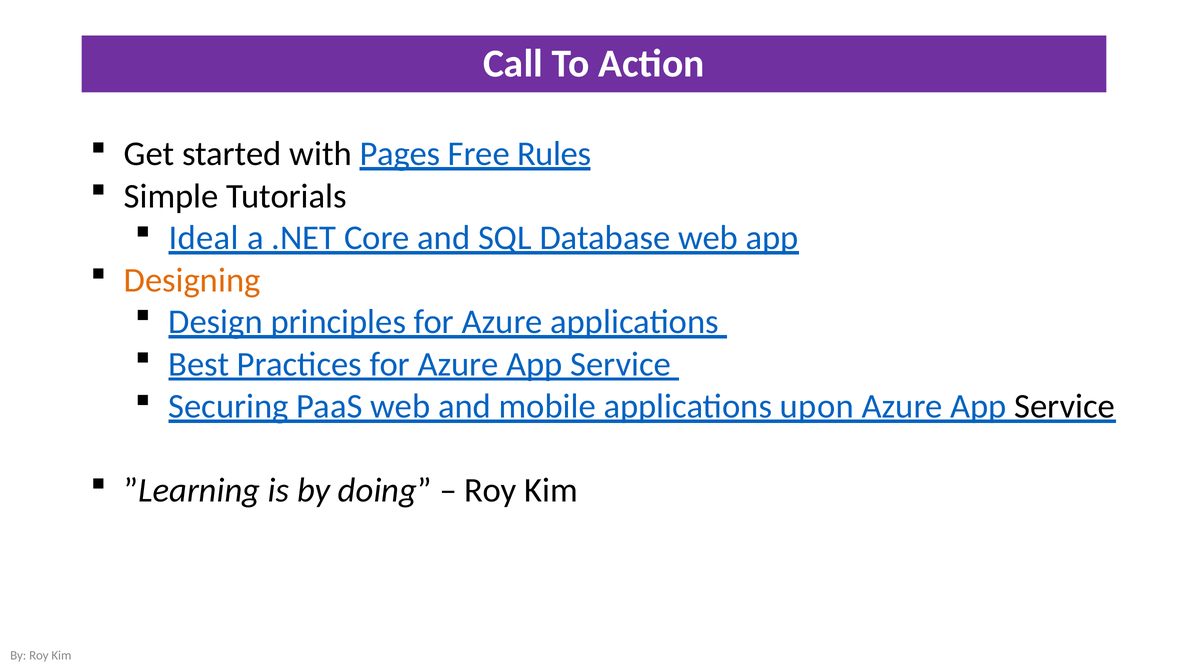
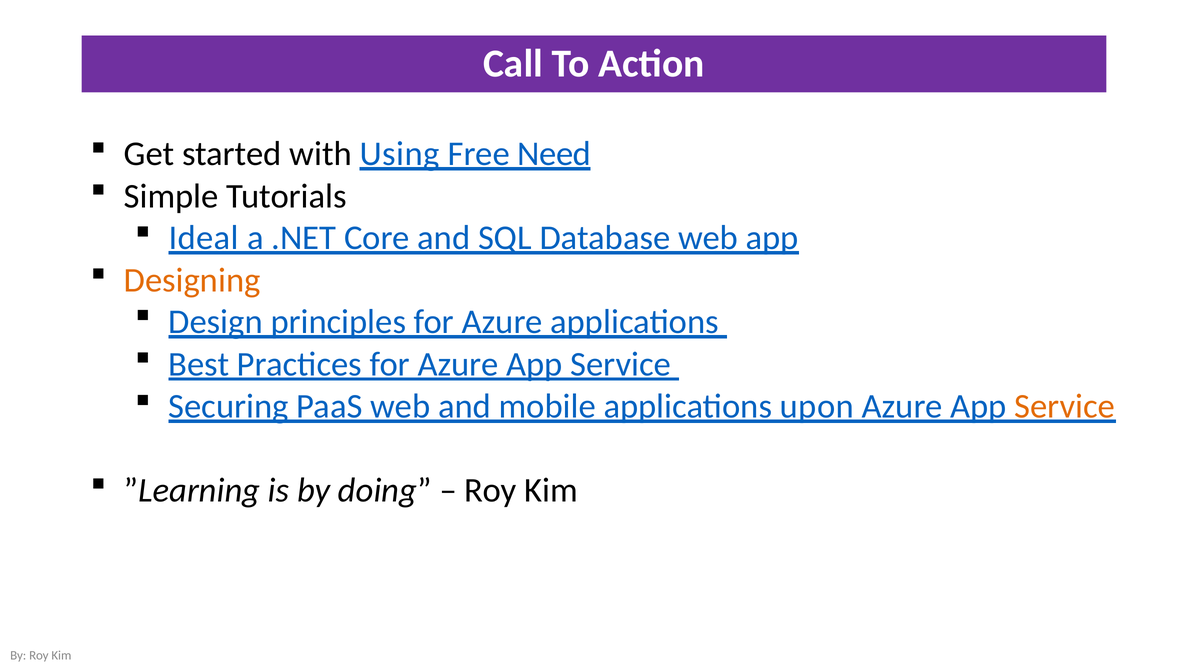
Pages: Pages -> Using
Rules: Rules -> Need
Service at (1065, 407) colour: black -> orange
